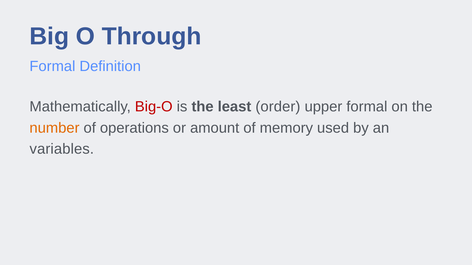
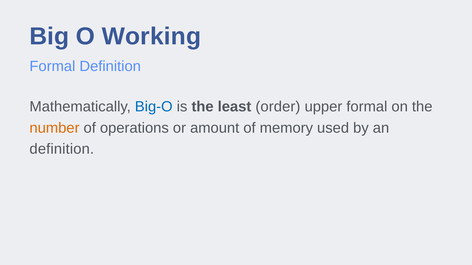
Through: Through -> Working
Big-O colour: red -> blue
variables at (62, 149): variables -> definition
